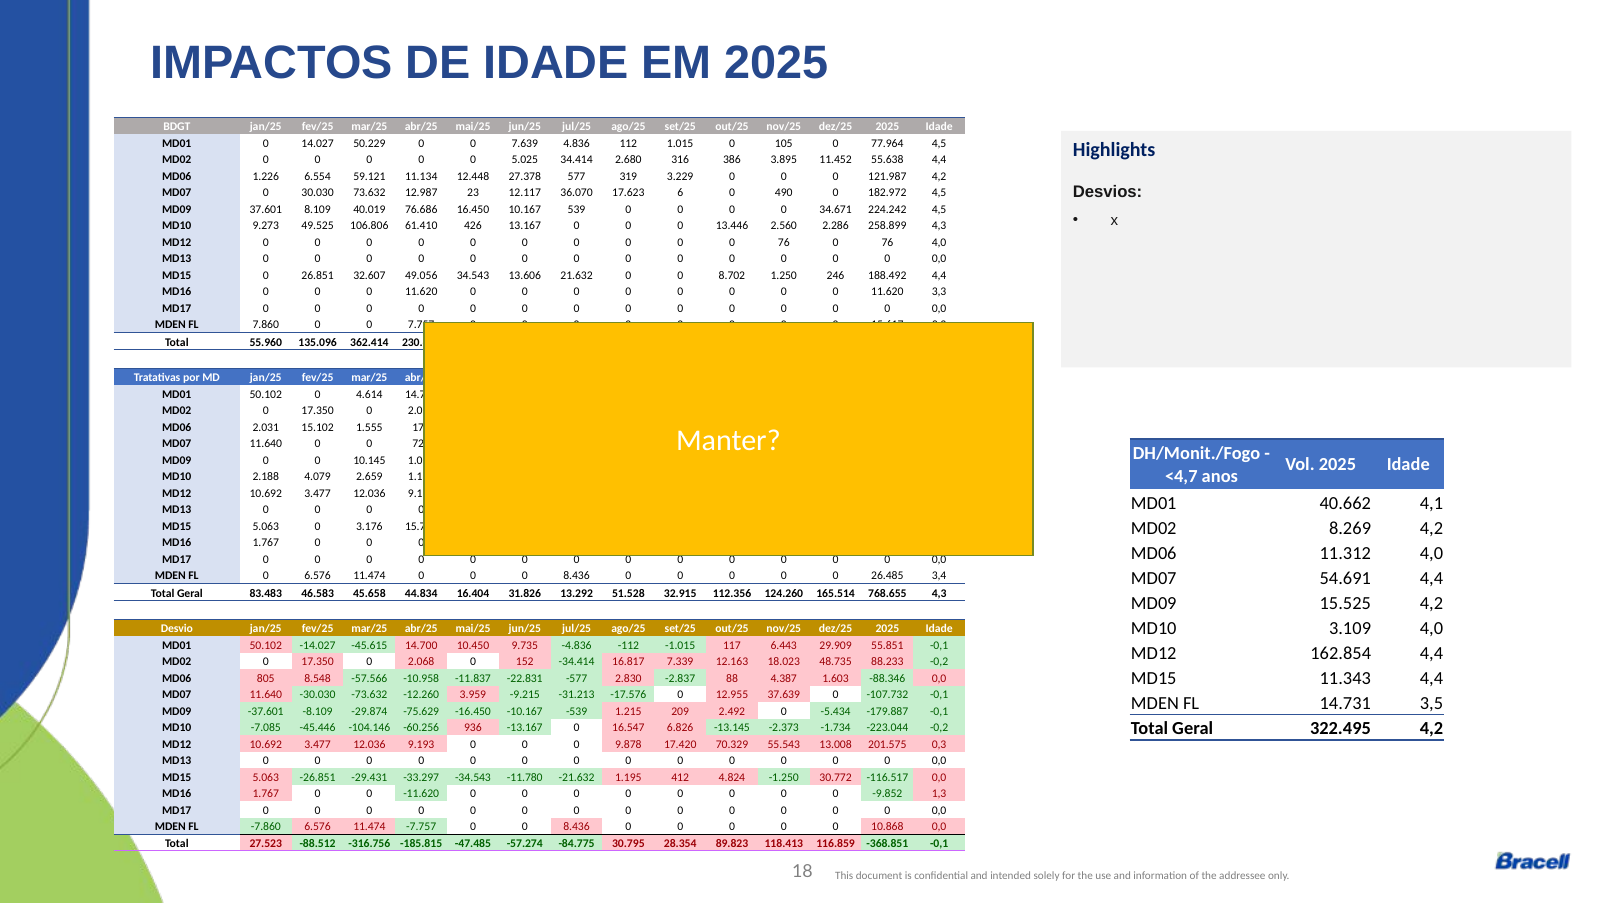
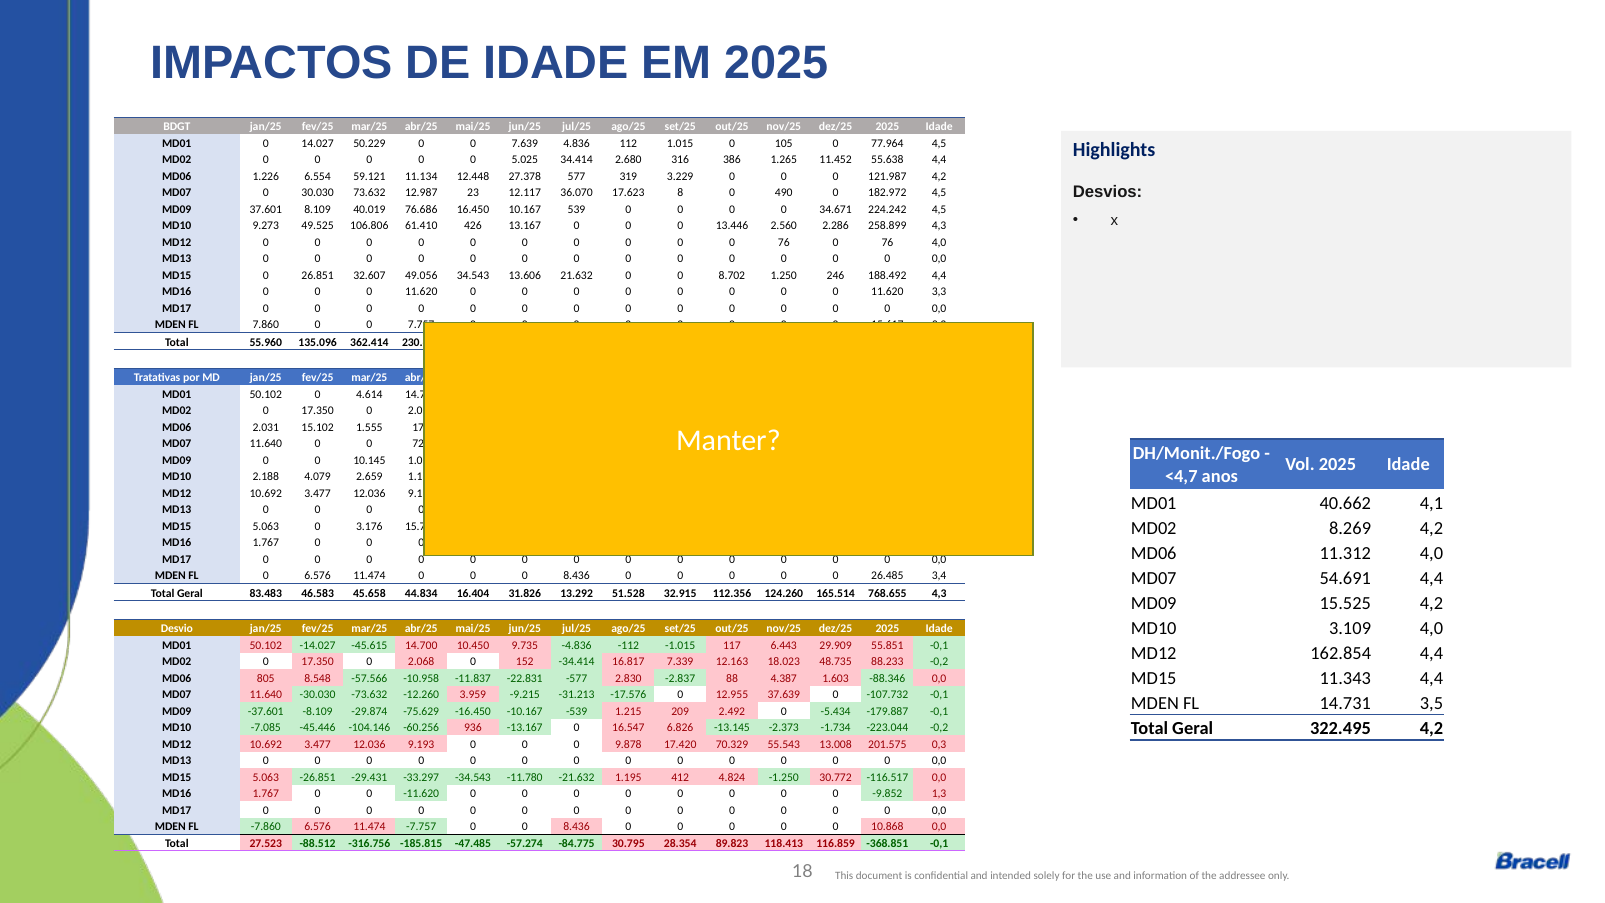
3.895: 3.895 -> 1.265
6: 6 -> 8
